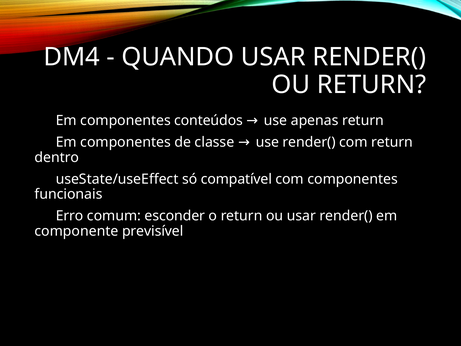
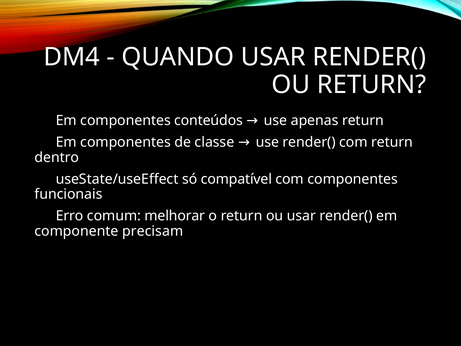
esconder: esconder -> melhorar
previsível: previsível -> precisam
